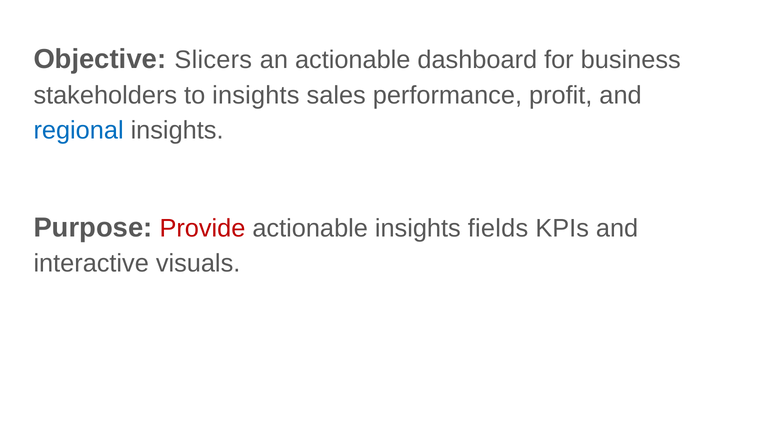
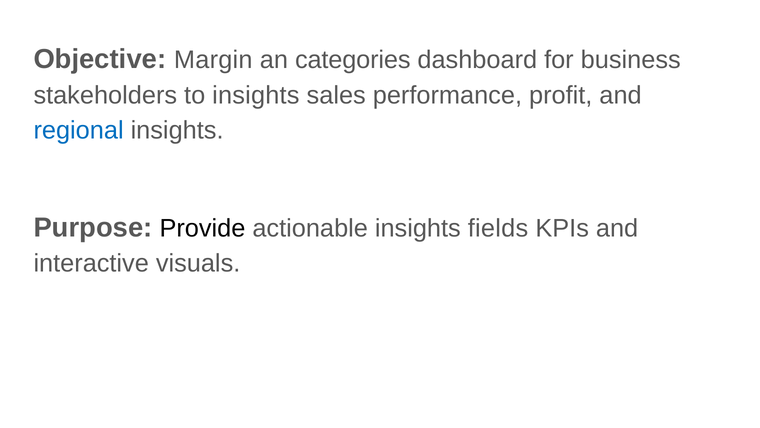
Slicers: Slicers -> Margin
an actionable: actionable -> categories
Provide colour: red -> black
